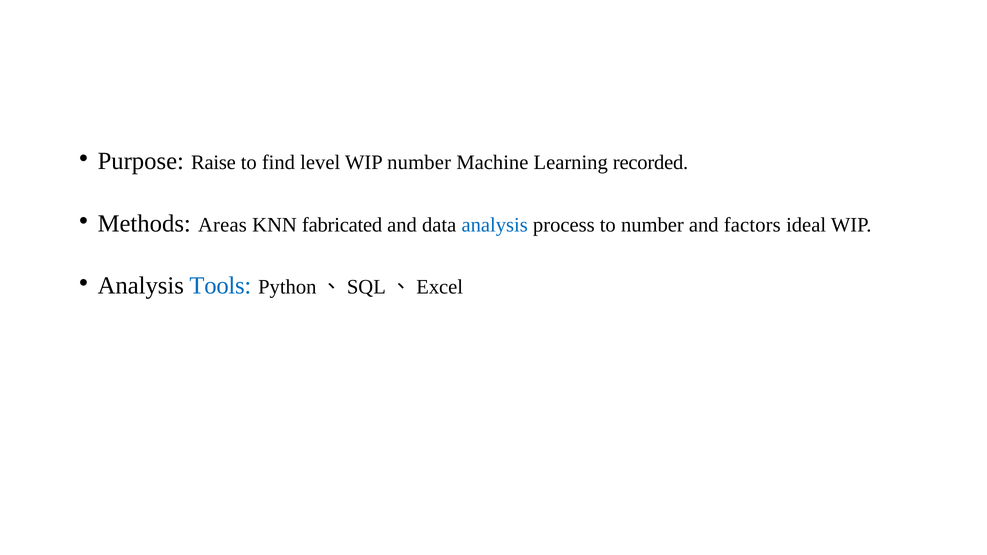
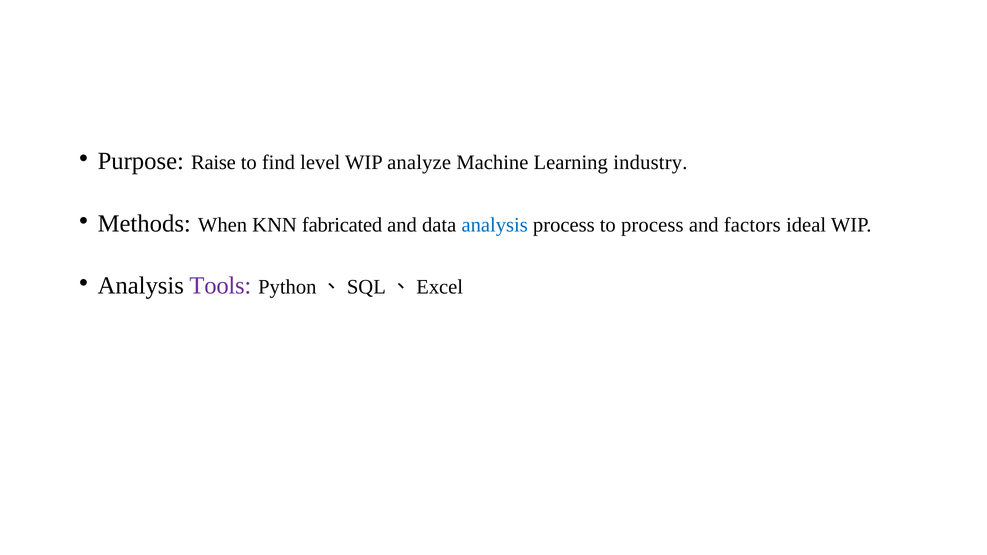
WIP number: number -> analyze
recorded: recorded -> industry
Areas: Areas -> When
to number: number -> process
Tools colour: blue -> purple
